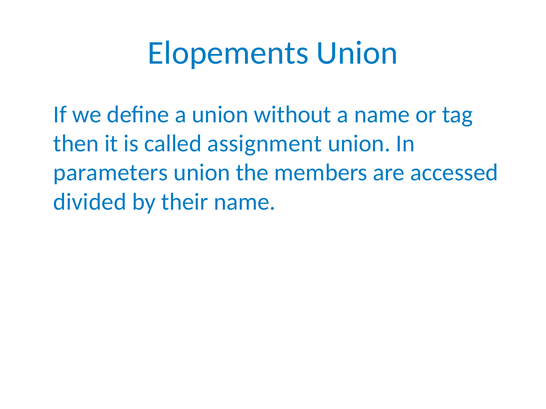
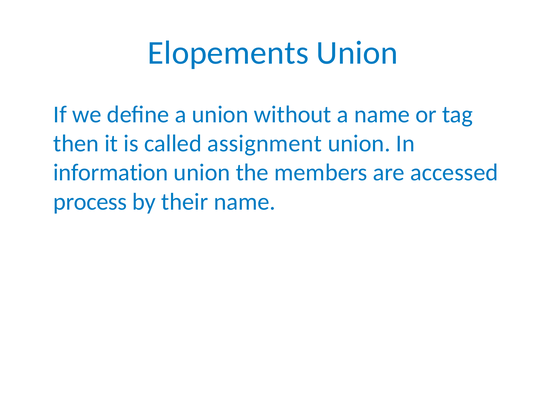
parameters: parameters -> information
divided: divided -> process
